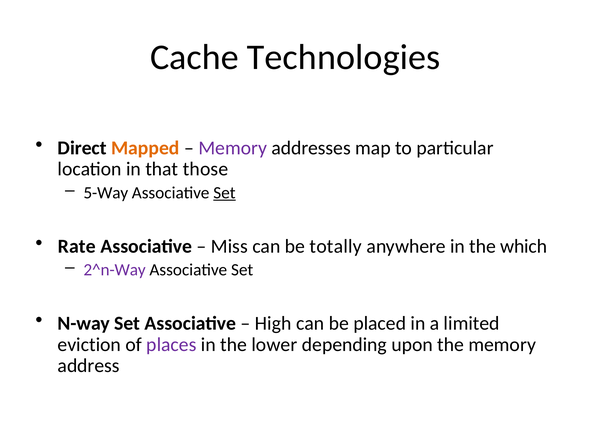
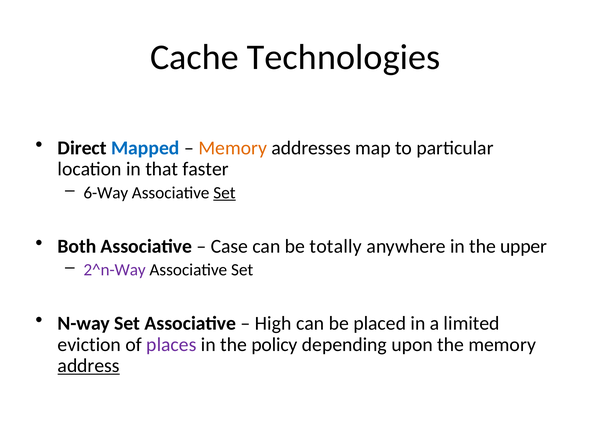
Mapped colour: orange -> blue
Memory at (233, 148) colour: purple -> orange
those: those -> faster
5-Way: 5-Way -> 6-Way
Rate: Rate -> Both
Miss: Miss -> Case
which: which -> upper
lower: lower -> policy
address underline: none -> present
